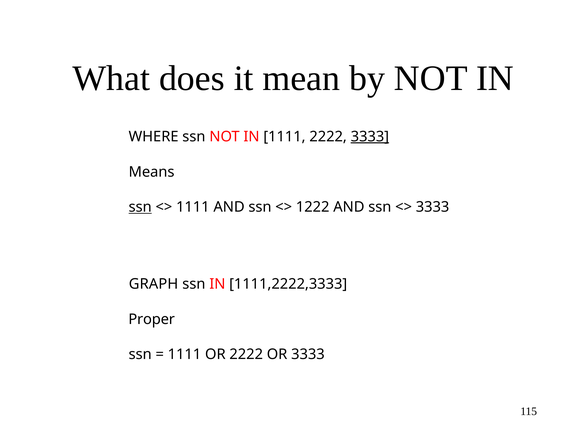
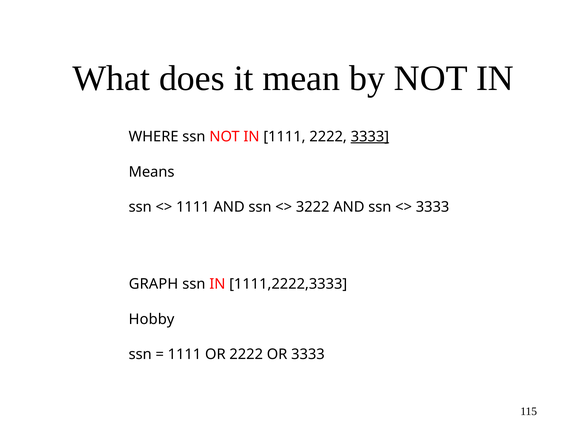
ssn at (140, 207) underline: present -> none
1222: 1222 -> 3222
Proper: Proper -> Hobby
